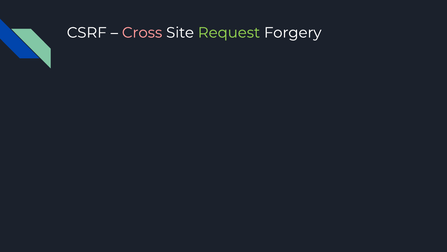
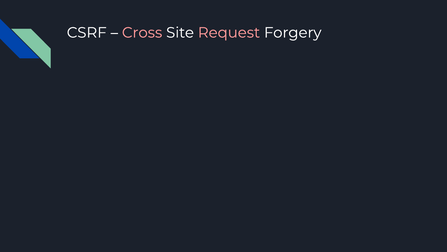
Request colour: light green -> pink
